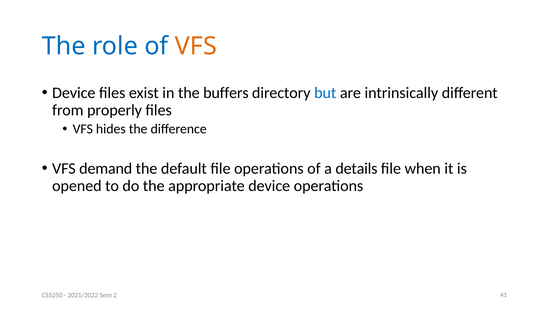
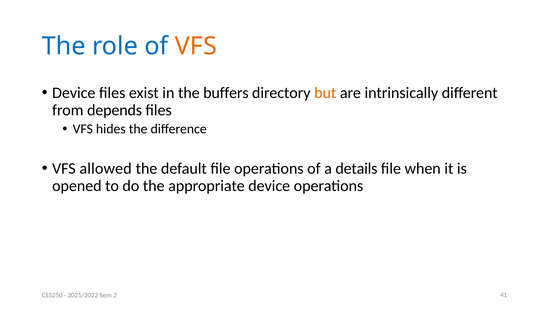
but colour: blue -> orange
properly: properly -> depends
demand: demand -> allowed
